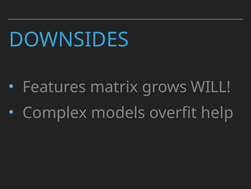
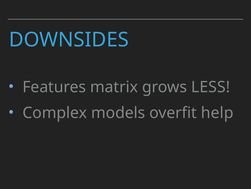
WILL: WILL -> LESS
